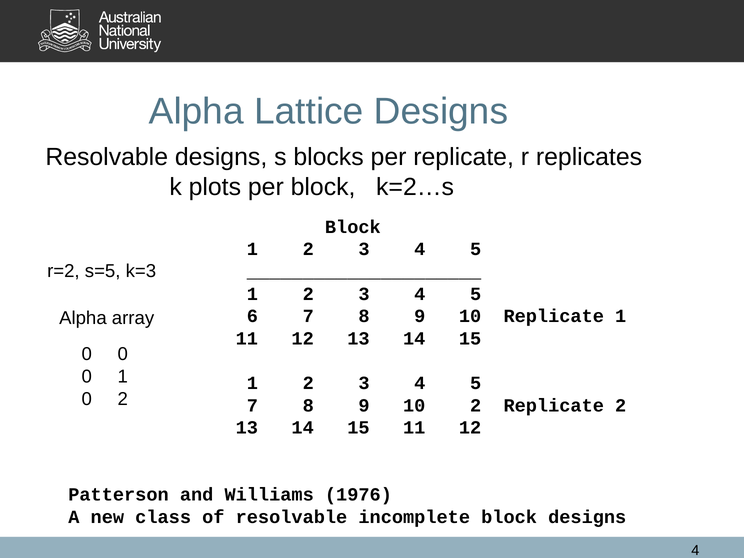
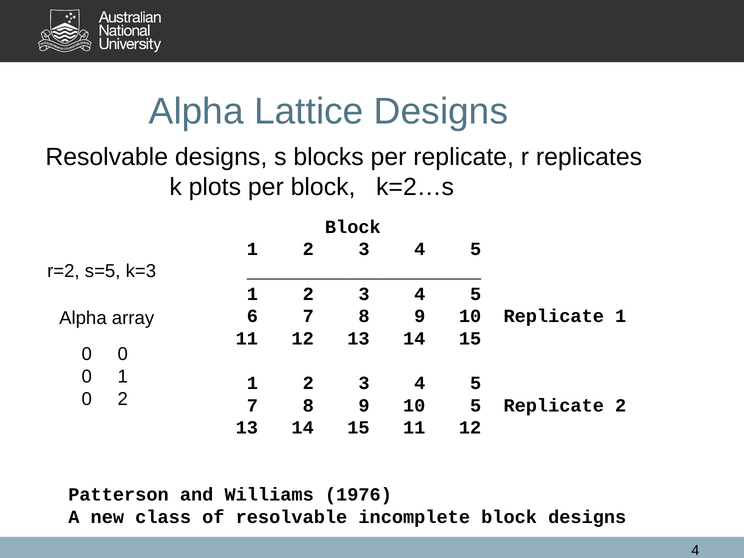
10 2: 2 -> 5
